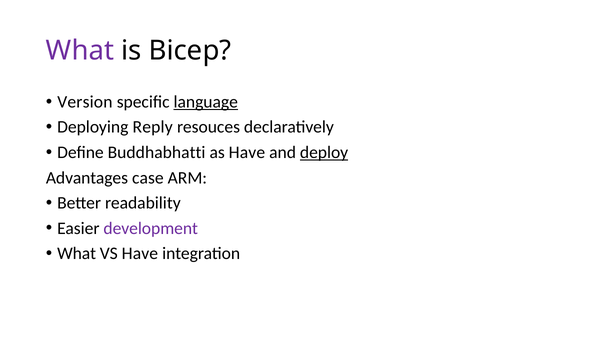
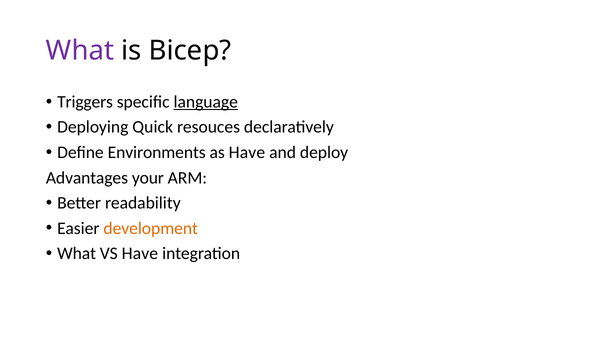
Version: Version -> Triggers
Reply: Reply -> Quick
Buddhabhatti: Buddhabhatti -> Environments
deploy underline: present -> none
case: case -> your
development colour: purple -> orange
